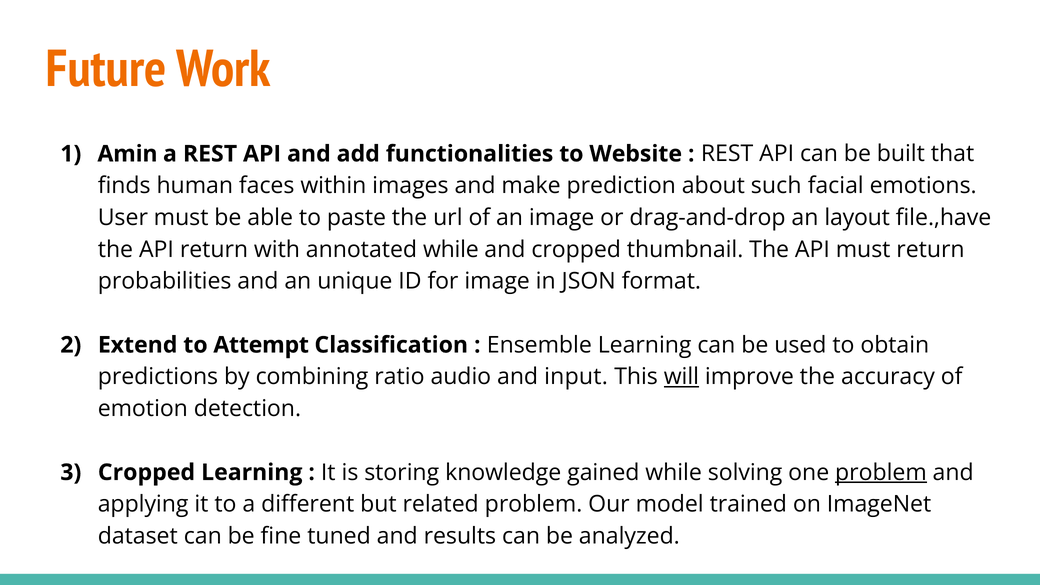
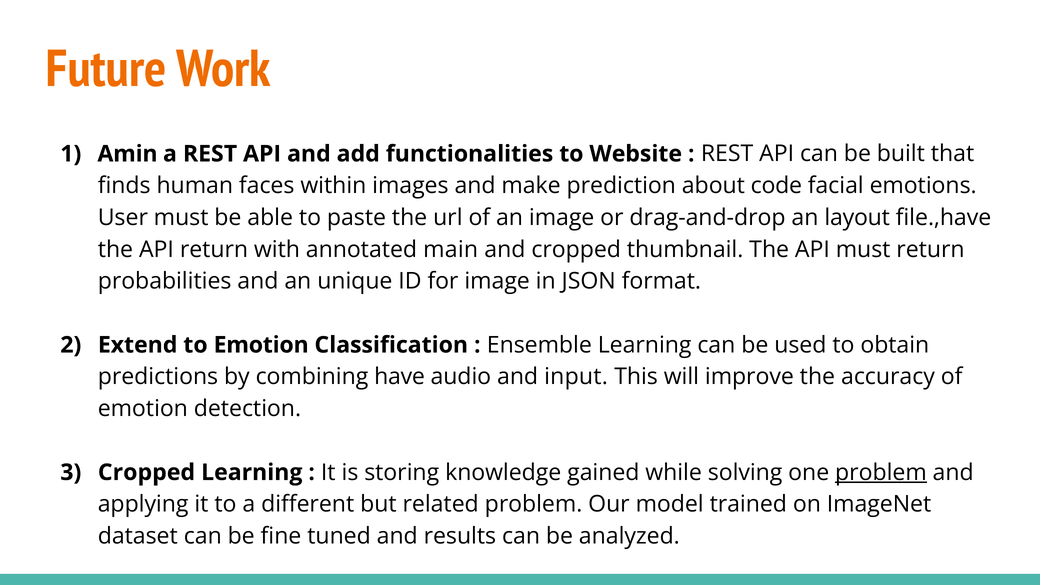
such: such -> code
annotated while: while -> main
to Attempt: Attempt -> Emotion
ratio: ratio -> have
will underline: present -> none
